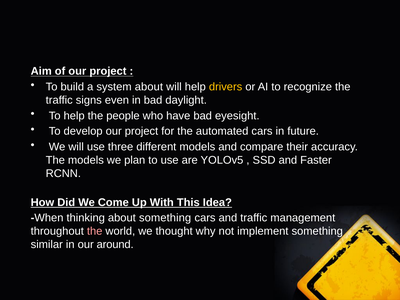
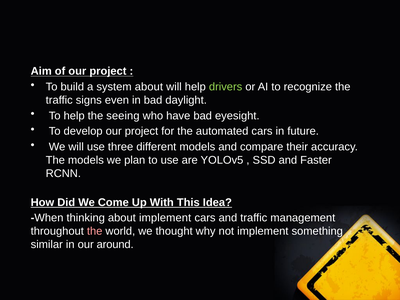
drivers colour: yellow -> light green
people: people -> seeing
about something: something -> implement
